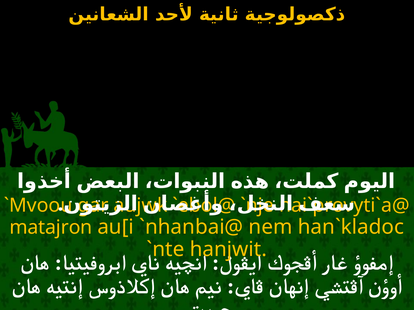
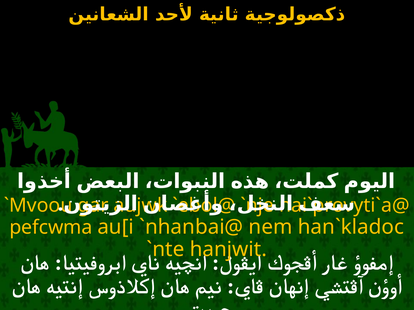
matajron: matajron -> pefcwma
